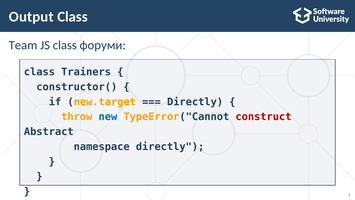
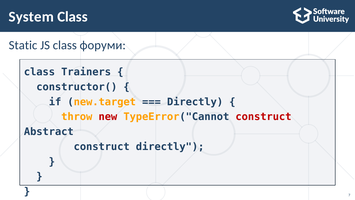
Output: Output -> System
Team: Team -> Static
new colour: blue -> red
namespace at (102, 146): namespace -> construct
